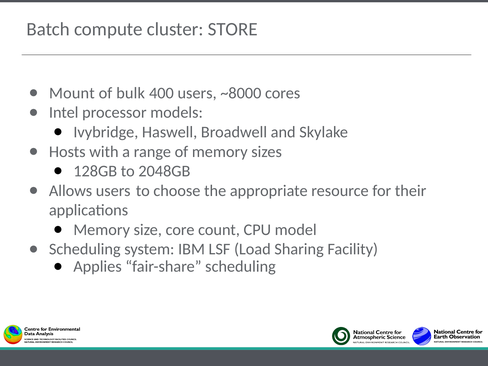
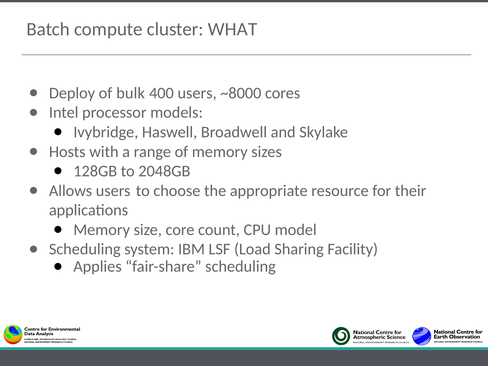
STORE: STORE -> WHAT
Mount: Mount -> Deploy
